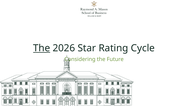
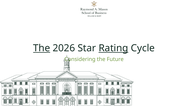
Rating underline: none -> present
